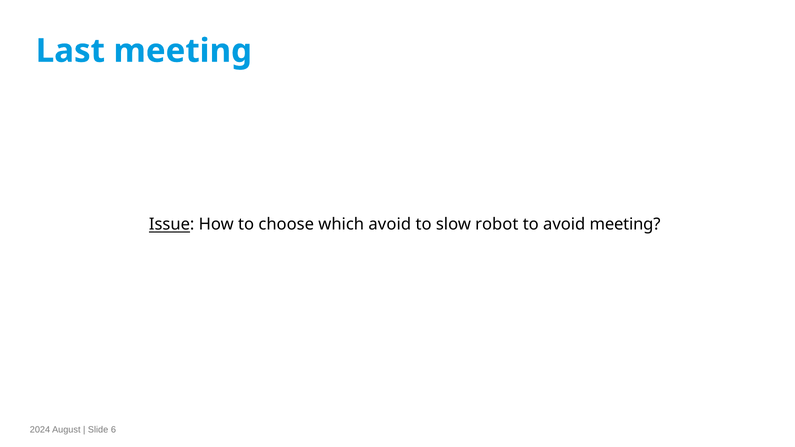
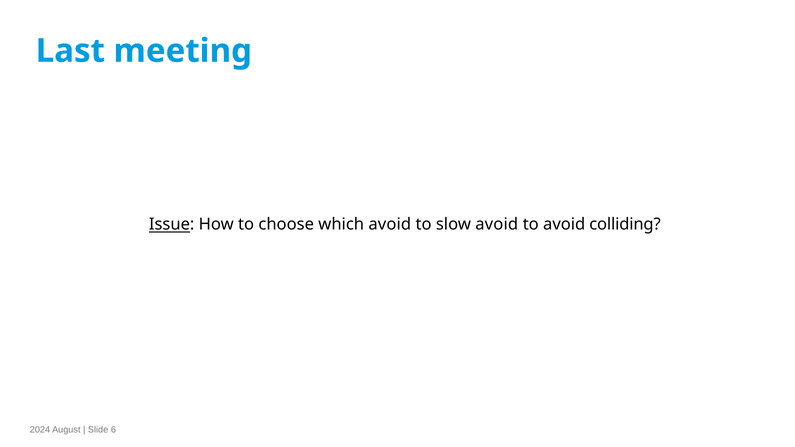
slow robot: robot -> avoid
avoid meeting: meeting -> colliding
